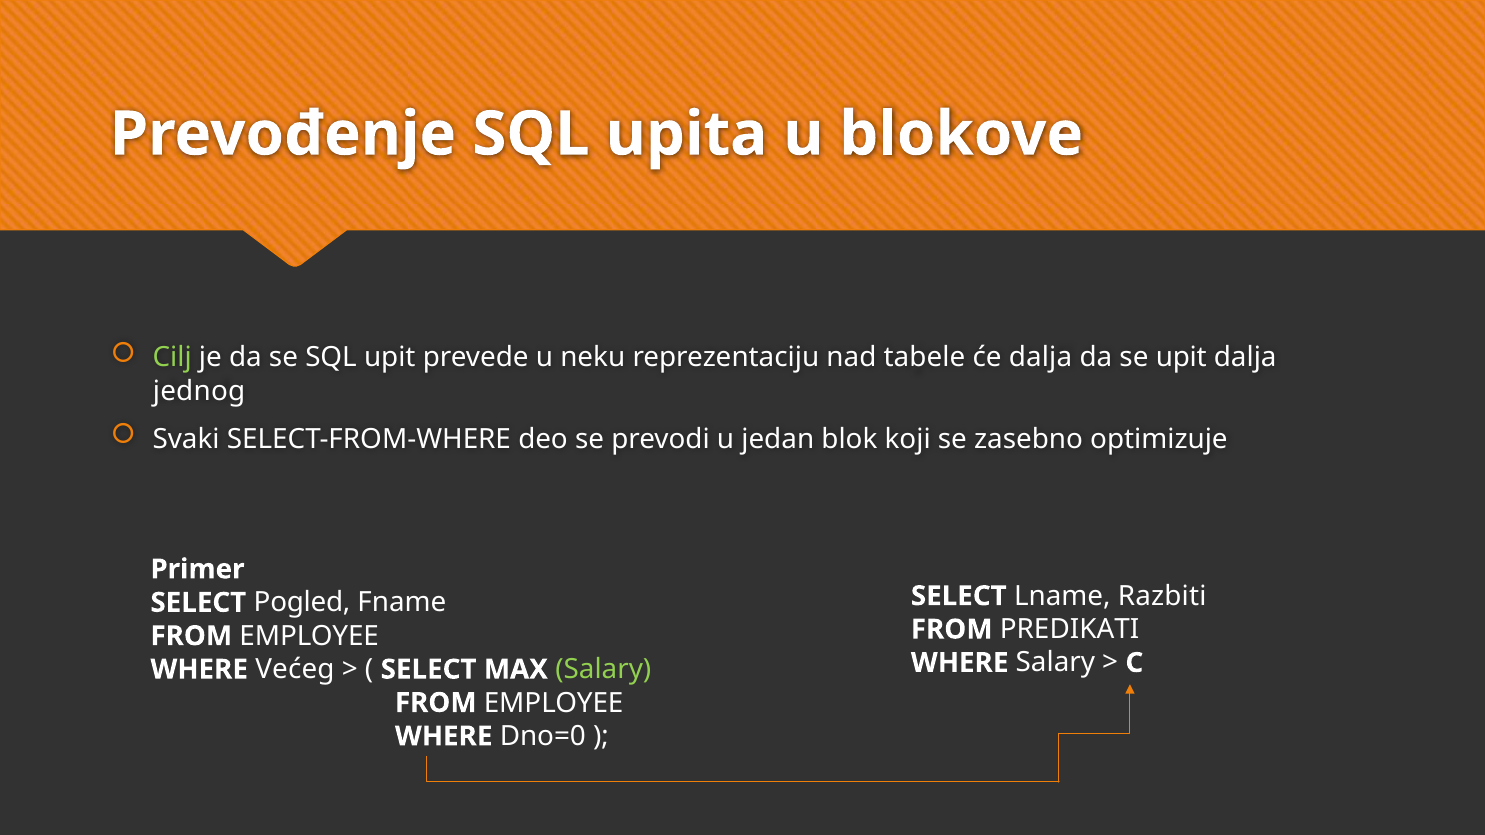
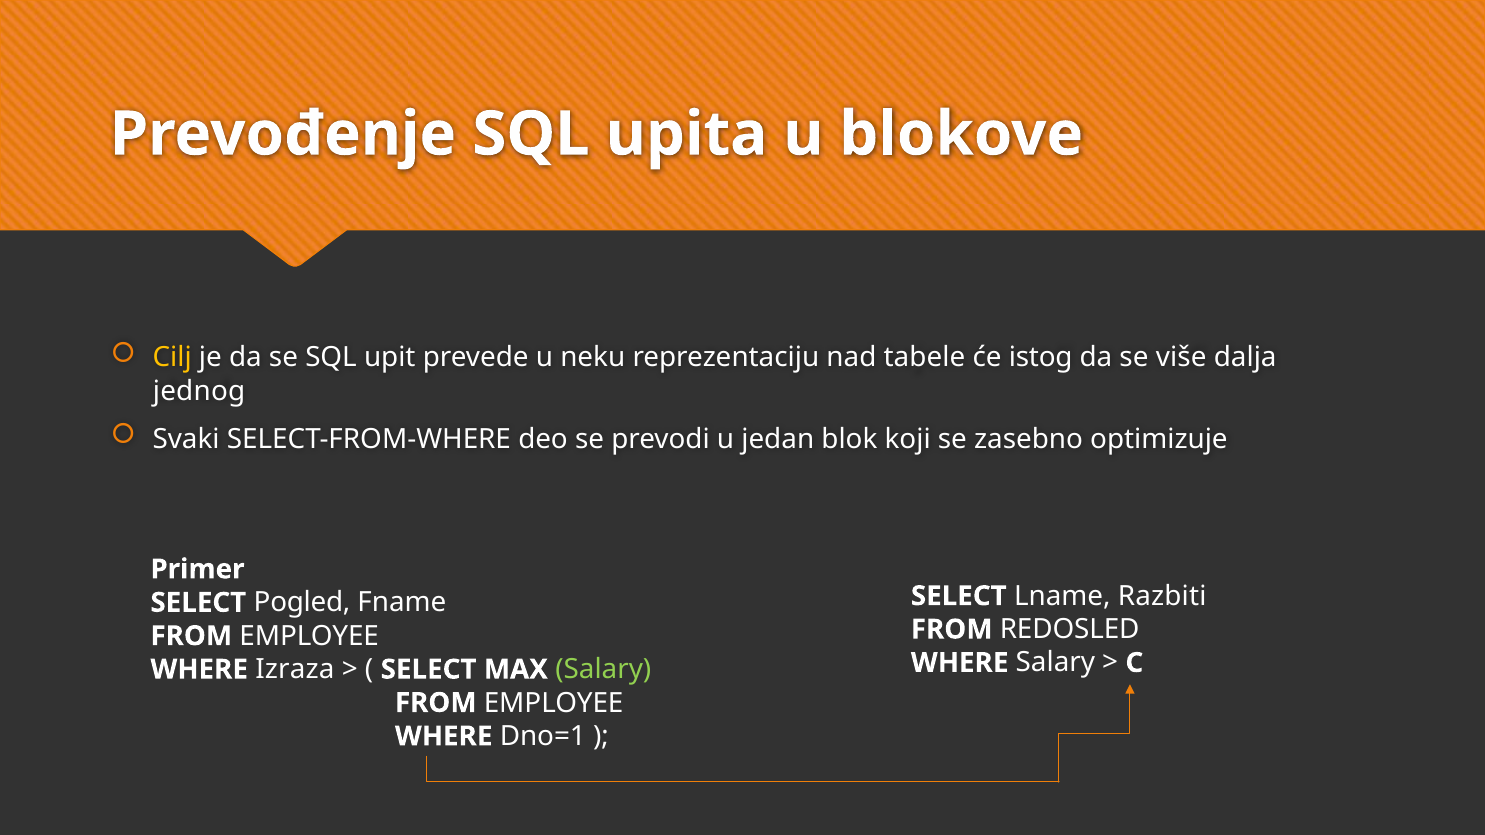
Cilj colour: light green -> yellow
će dalja: dalja -> istog
se upit: upit -> više
PREDIKATI: PREDIKATI -> REDOSLED
Većeg: Većeg -> Izraza
Dno=0: Dno=0 -> Dno=1
